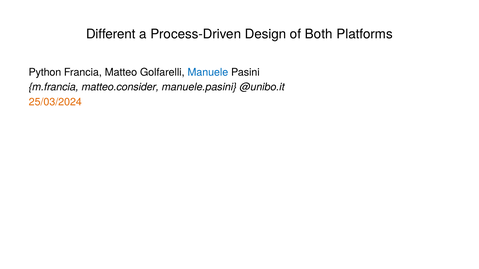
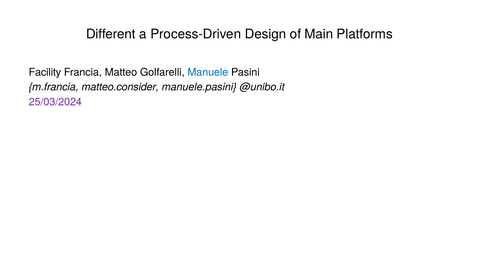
Both: Both -> Main
Python: Python -> Facility
25/03/2024 colour: orange -> purple
